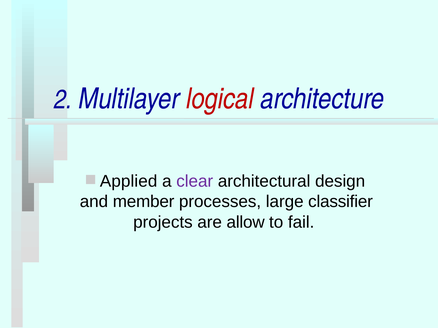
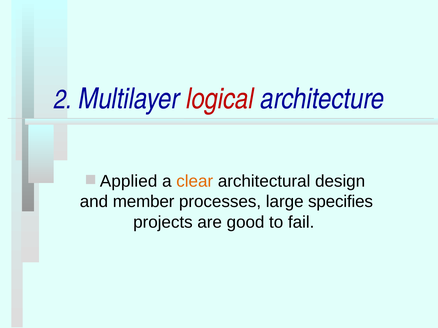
clear colour: purple -> orange
classifier: classifier -> specifies
allow: allow -> good
